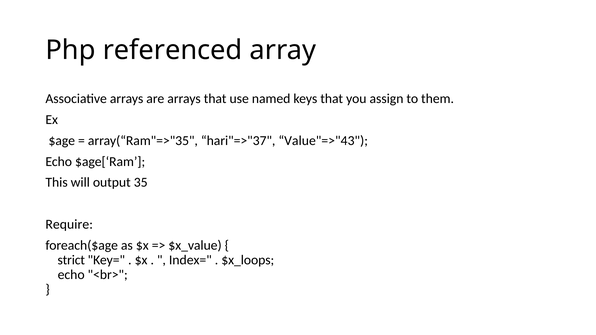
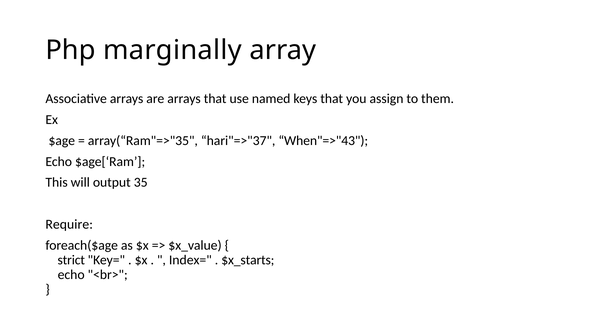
referenced: referenced -> marginally
Value"=>"43: Value"=>"43 -> When"=>"43
$x_loops: $x_loops -> $x_starts
